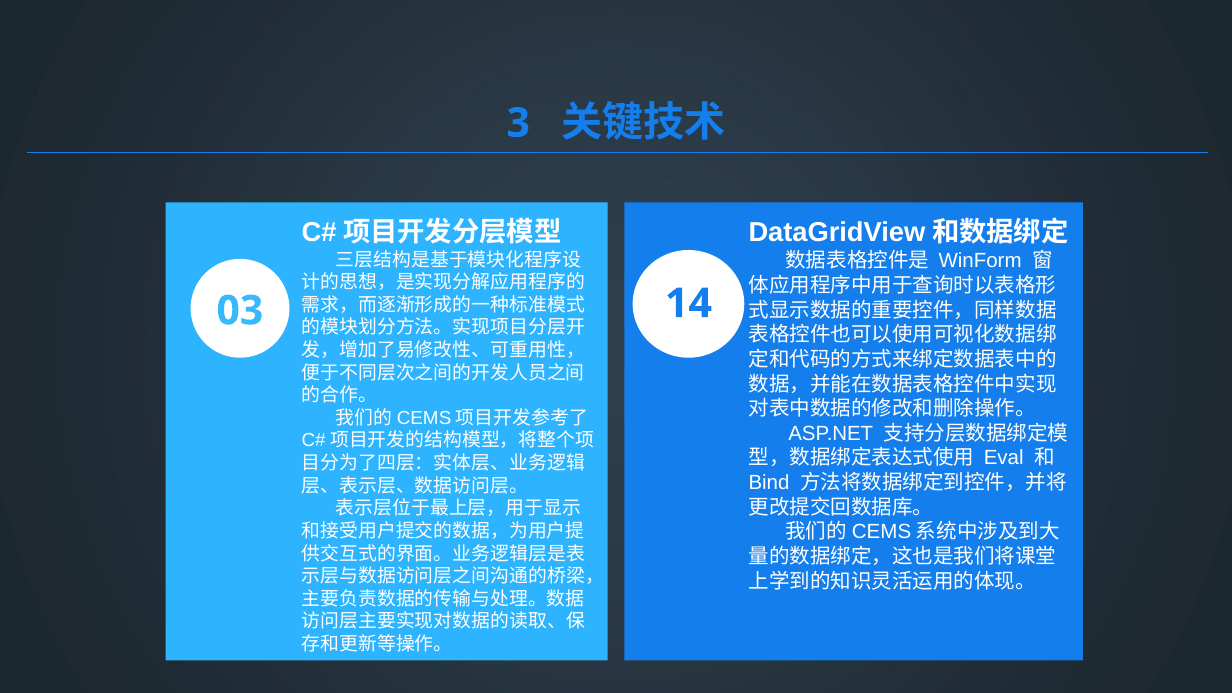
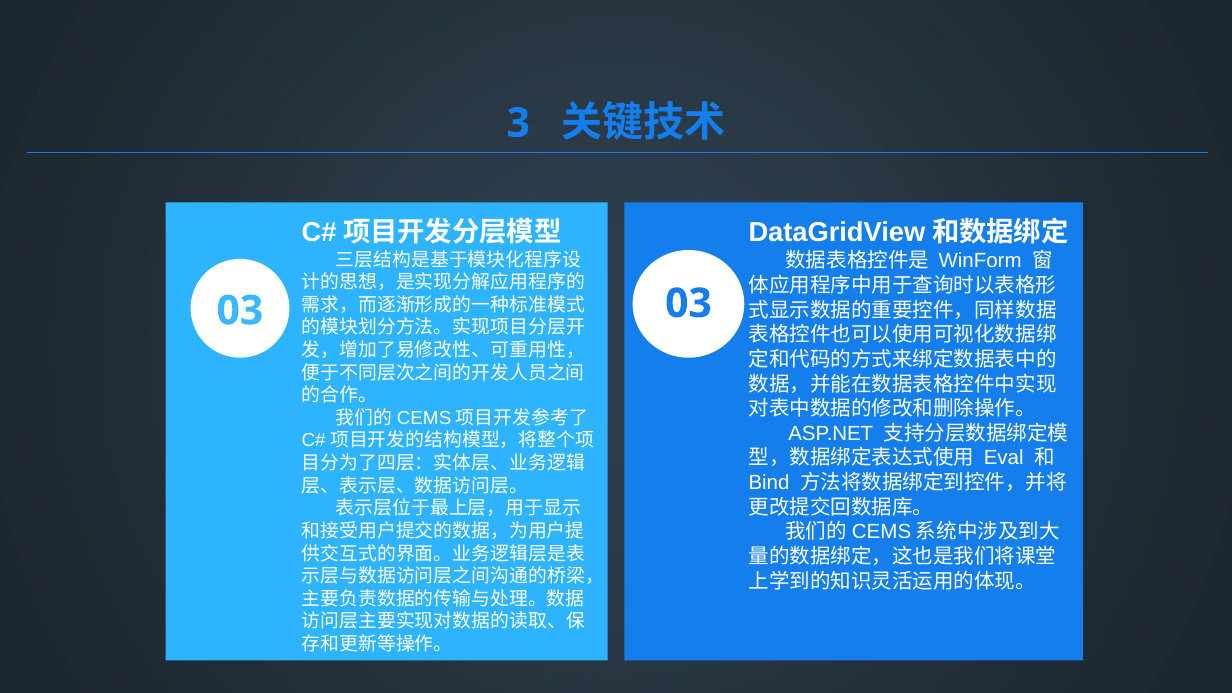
03 14: 14 -> 03
